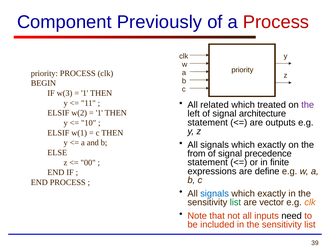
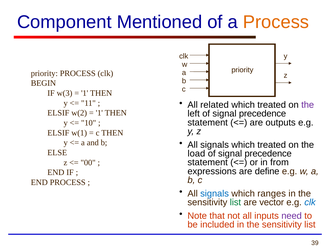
Previously: Previously -> Mentioned
Process at (276, 22) colour: red -> orange
left of signal architecture: architecture -> precedence
exactly at (272, 144): exactly -> treated
from: from -> load
finite: finite -> from
exactly at (272, 193): exactly -> ranges
clk at (310, 202) colour: orange -> blue
need colour: black -> purple
